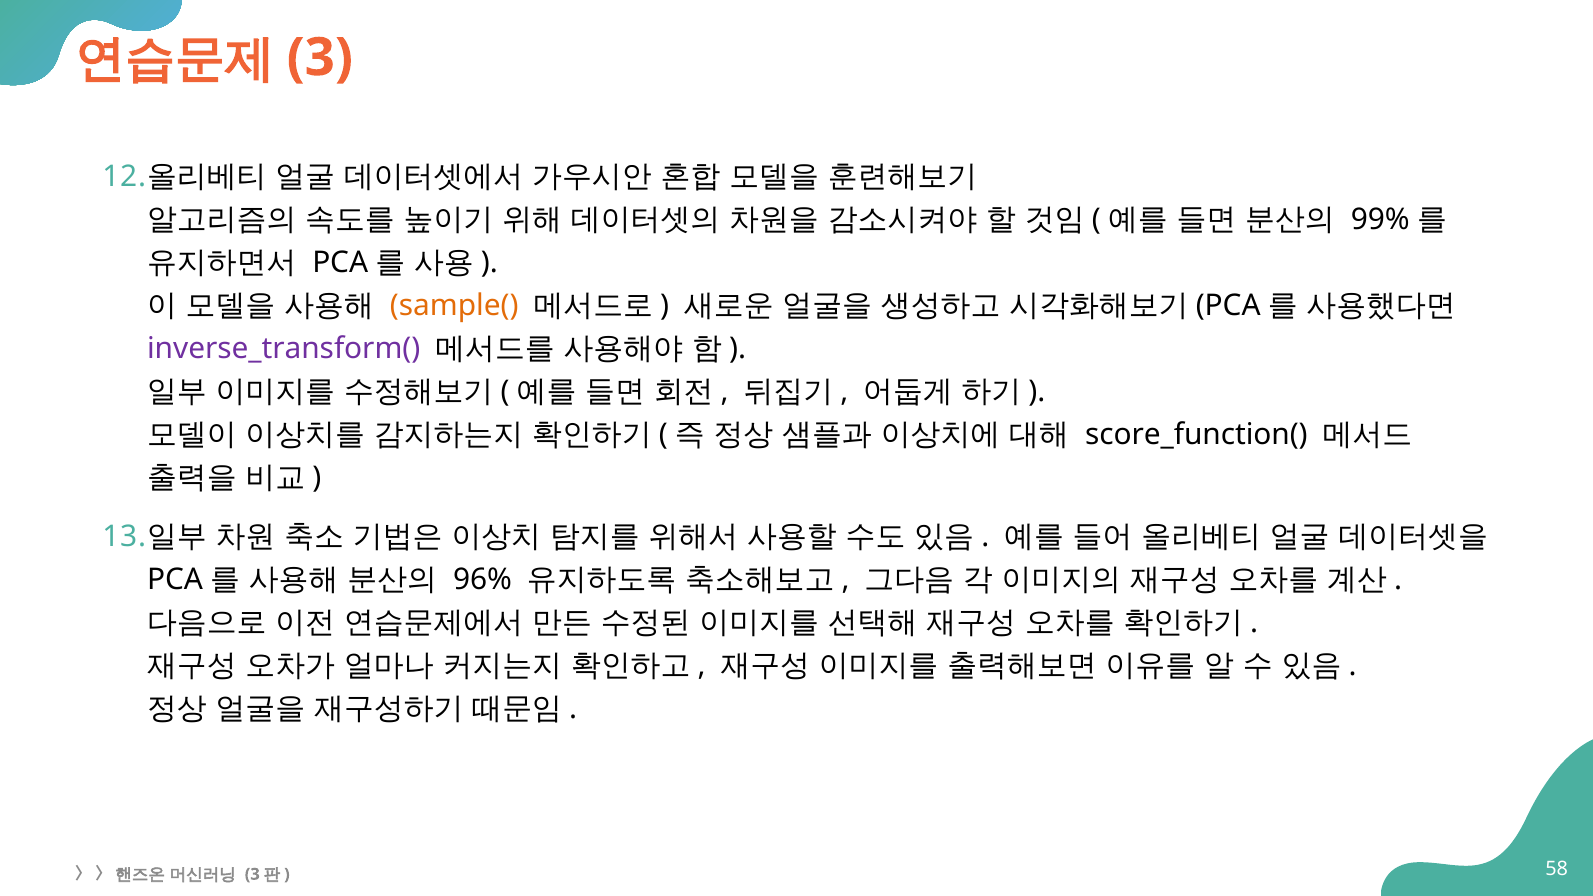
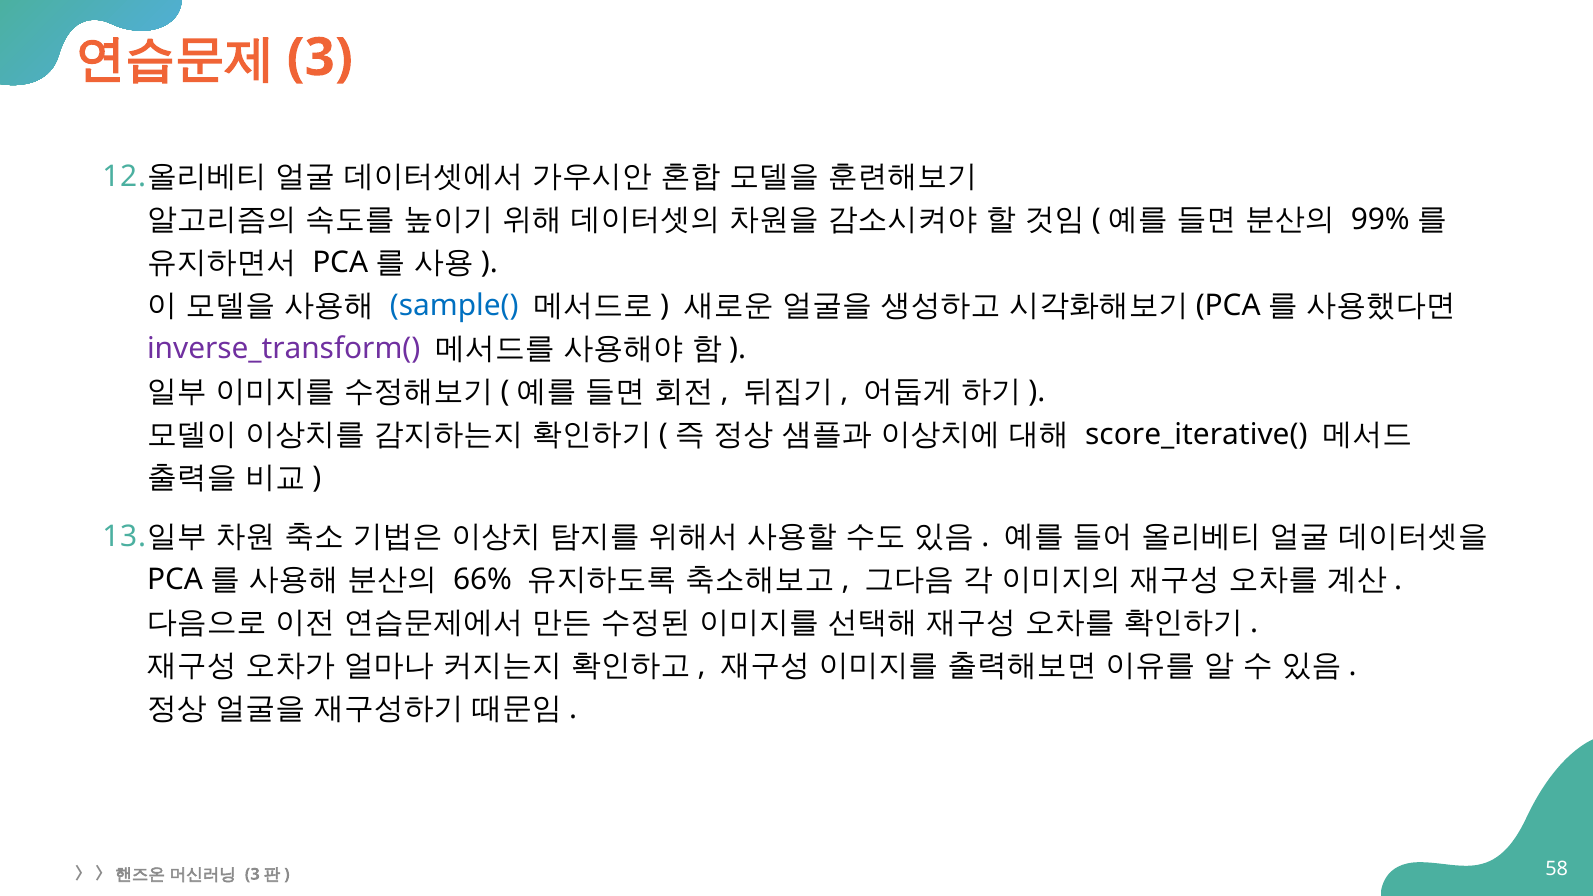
sample( colour: orange -> blue
score_function(: score_function( -> score_iterative(
96%: 96% -> 66%
